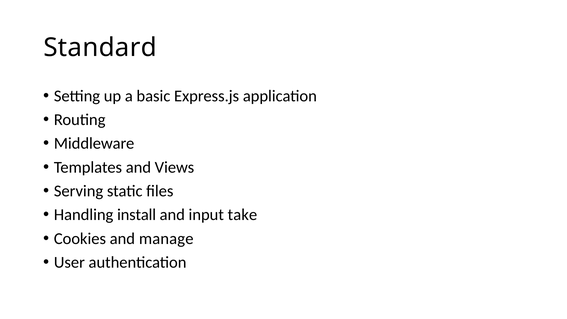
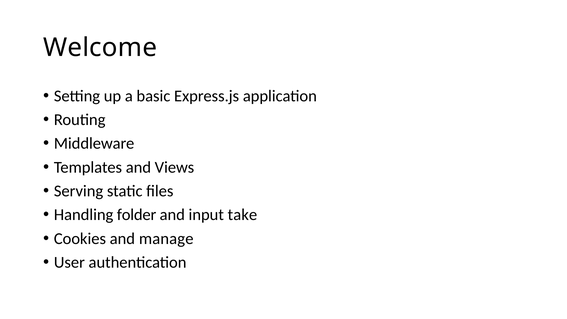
Standard: Standard -> Welcome
install: install -> folder
